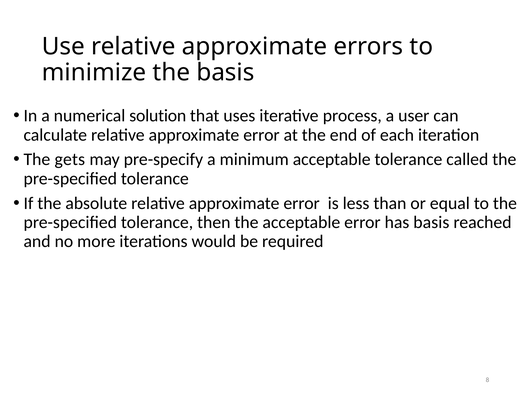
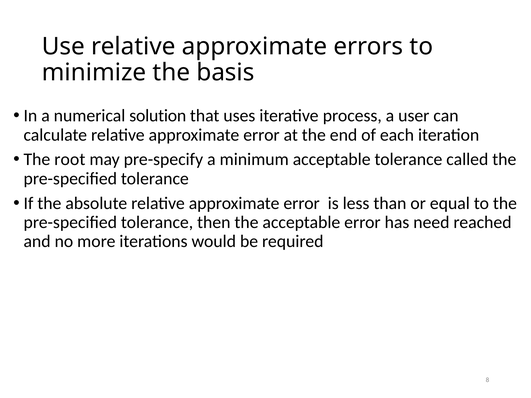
gets: gets -> root
has basis: basis -> need
